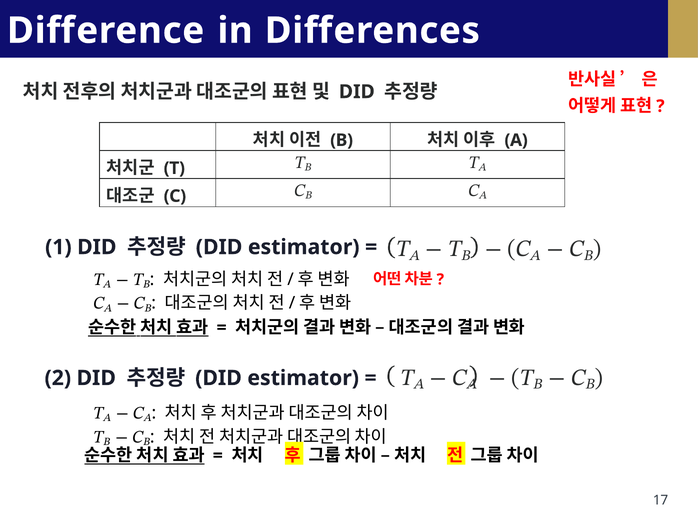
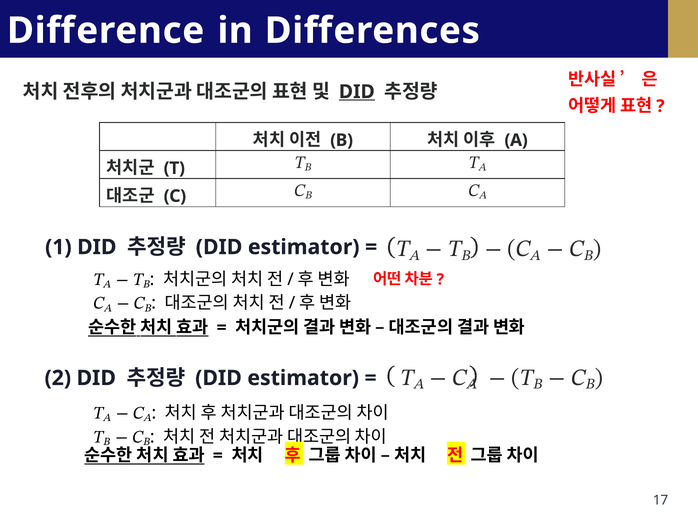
DID at (357, 92) underline: none -> present
